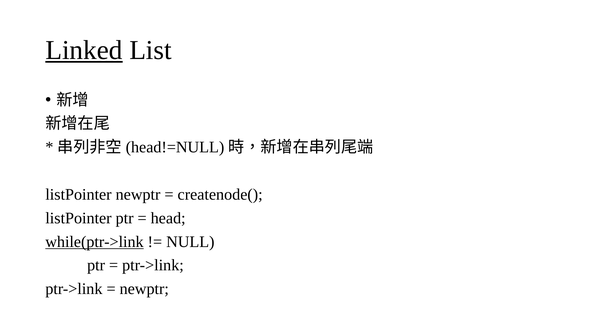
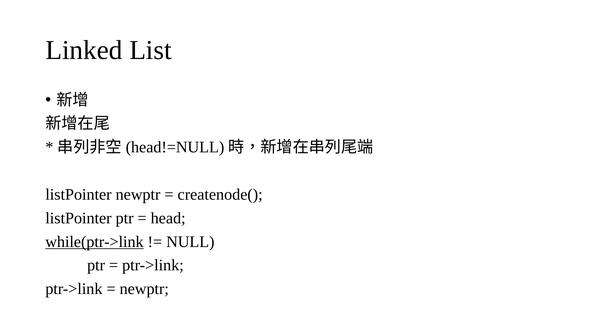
Linked underline: present -> none
